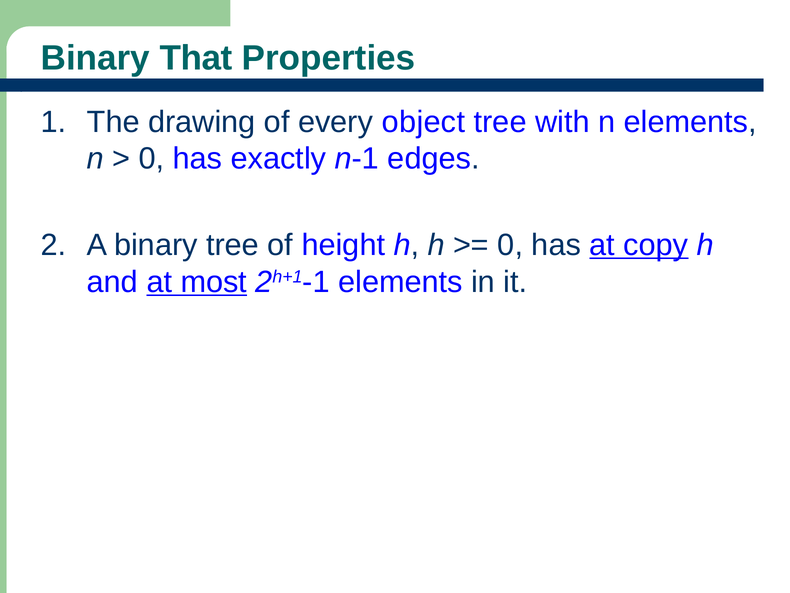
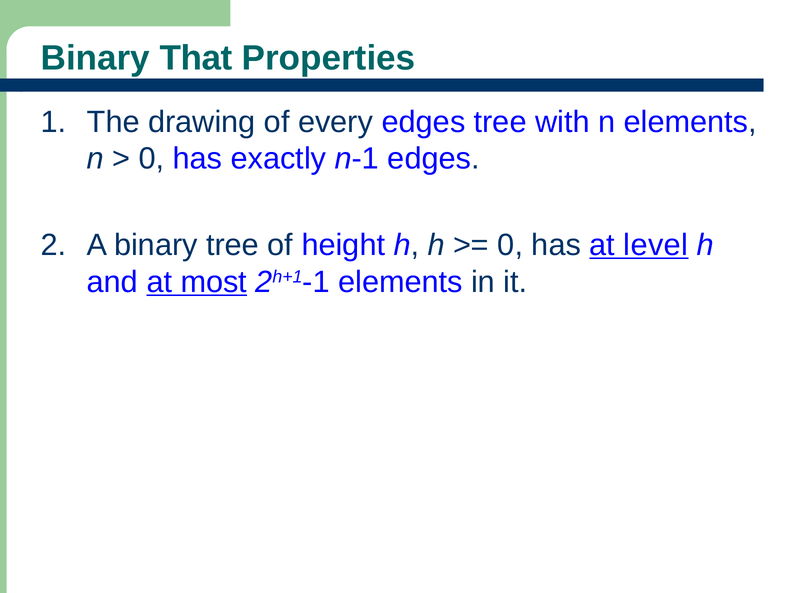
every object: object -> edges
copy: copy -> level
